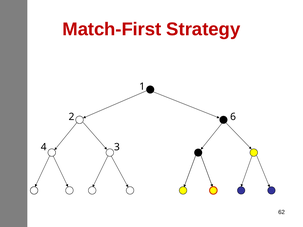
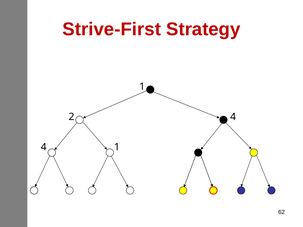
Match-First: Match-First -> Strive-First
2 6: 6 -> 4
4 3: 3 -> 1
